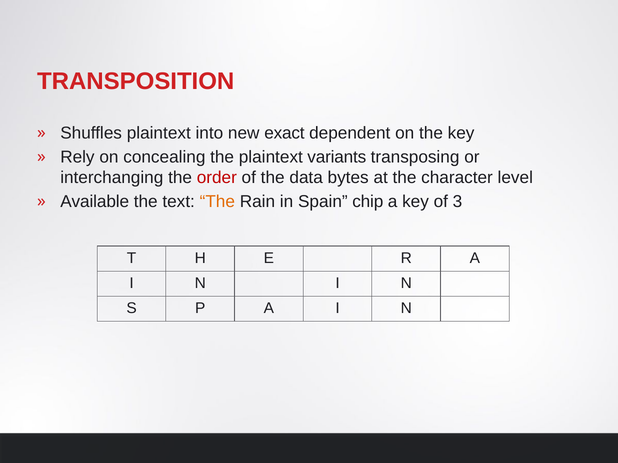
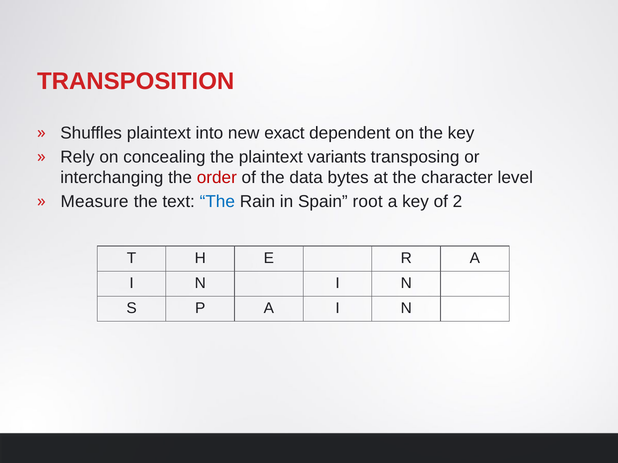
Available: Available -> Measure
The at (217, 202) colour: orange -> blue
chip: chip -> root
3: 3 -> 2
